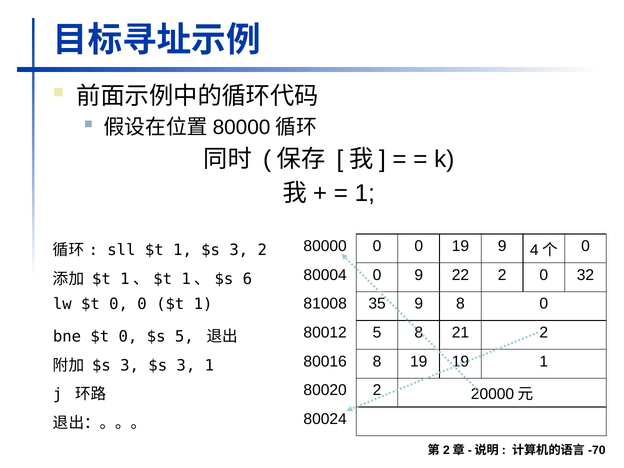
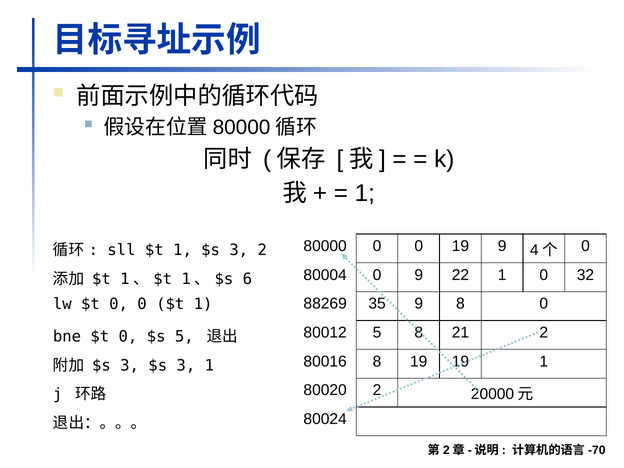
22 2: 2 -> 1
81008: 81008 -> 88269
